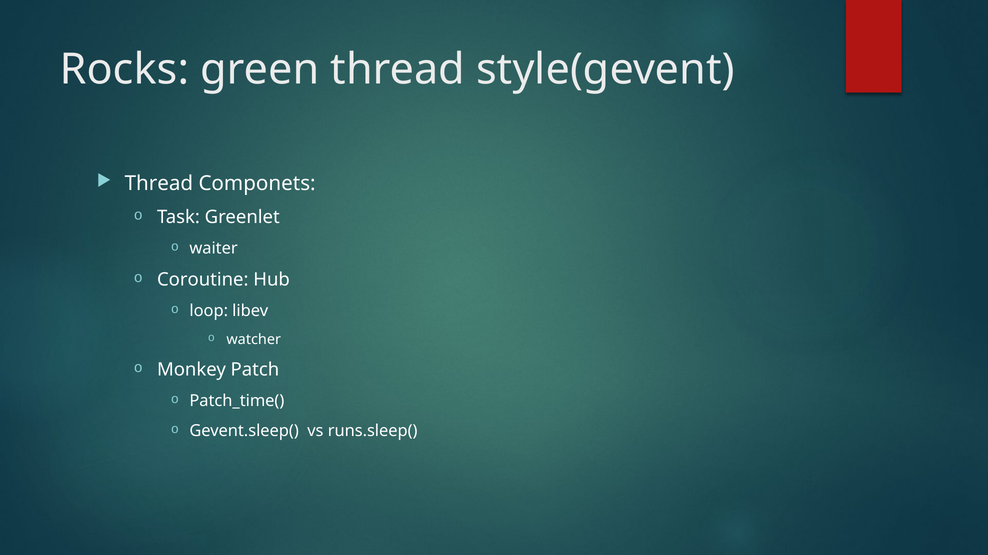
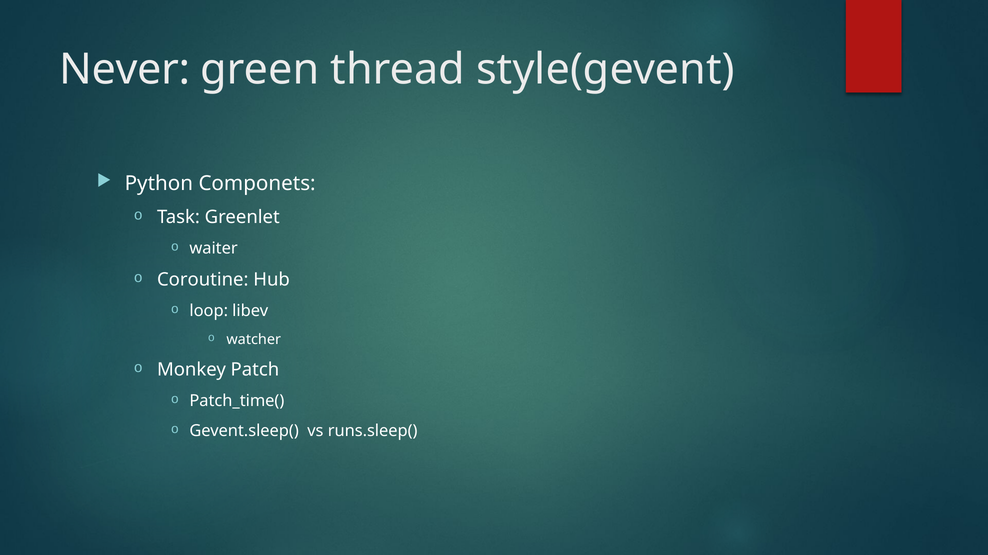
Rocks: Rocks -> Never
Thread at (159, 184): Thread -> Python
